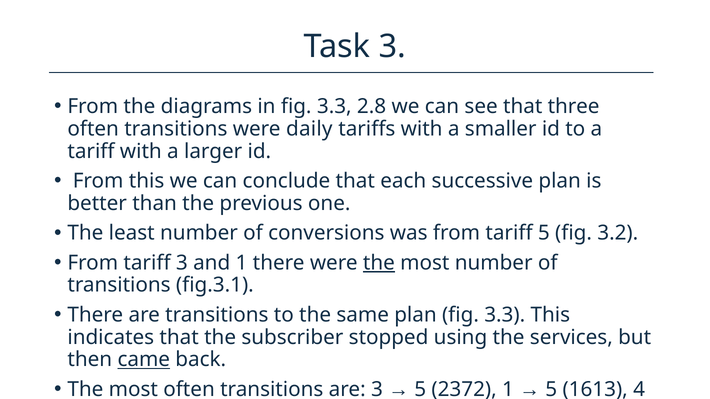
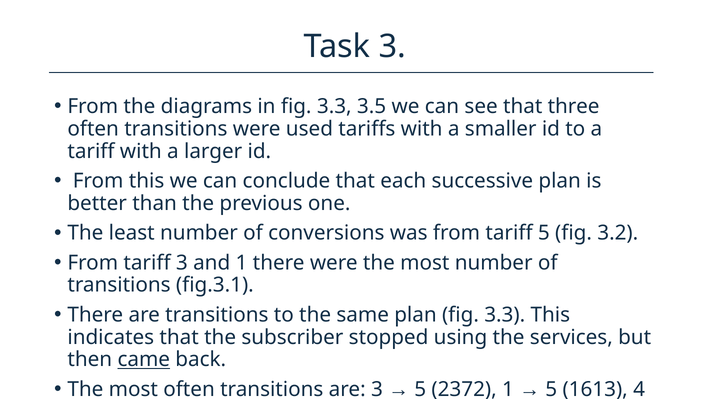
2.8: 2.8 -> 3.5
daily: daily -> used
the at (379, 263) underline: present -> none
